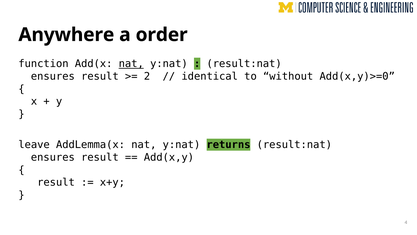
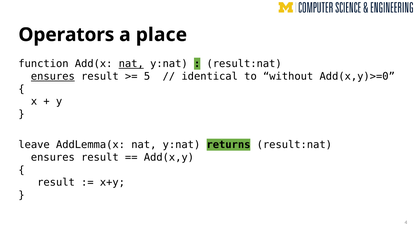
Anywhere: Anywhere -> Operators
order: order -> place
ensures at (53, 76) underline: none -> present
2: 2 -> 5
